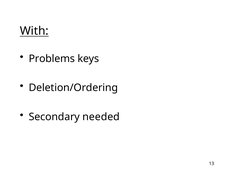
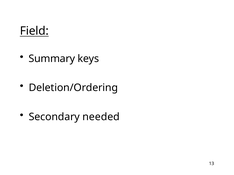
With: With -> Field
Problems: Problems -> Summary
